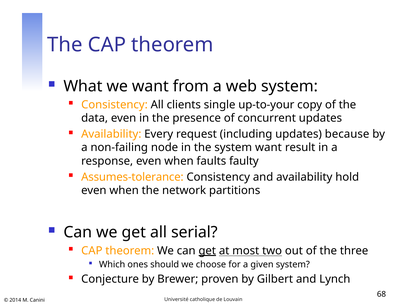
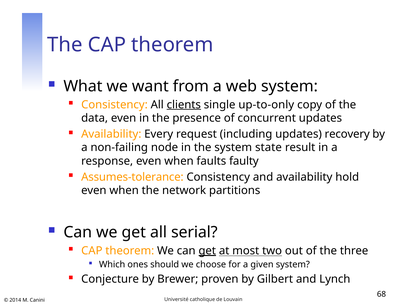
clients underline: none -> present
up-to-your: up-to-your -> up-to-only
because: because -> recovery
system want: want -> state
